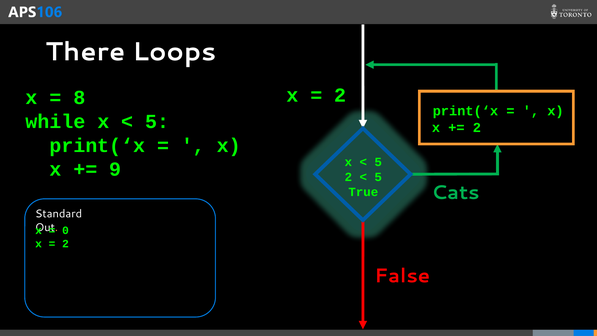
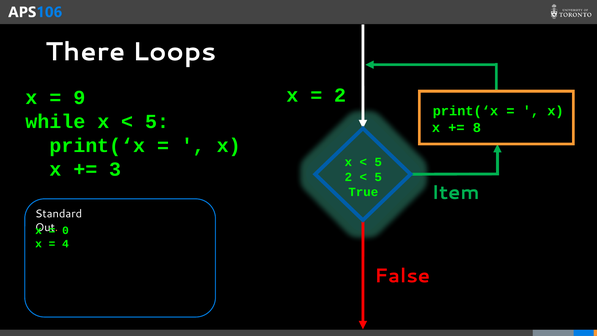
8: 8 -> 9
2 at (477, 127): 2 -> 8
9: 9 -> 3
Cats: Cats -> Item
2 at (65, 244): 2 -> 4
